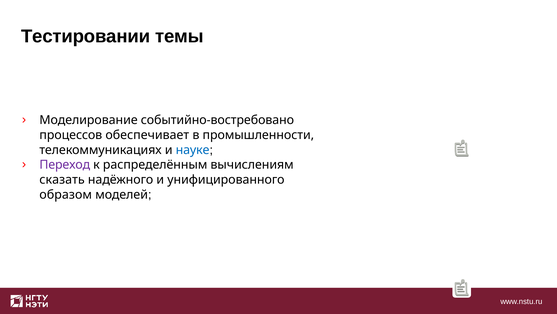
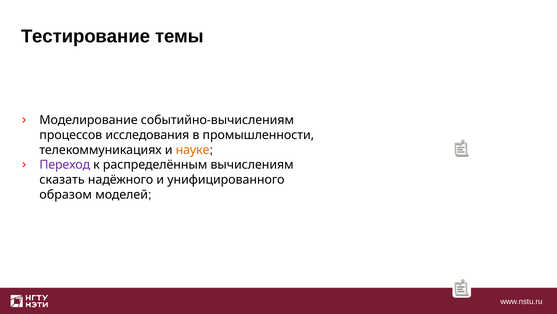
Тестировании: Тестировании -> Тестирование
событийно-востребовано: событийно-востребовано -> событийно-вычислениям
обеспечивает: обеспечивает -> исследования
науке colour: blue -> orange
